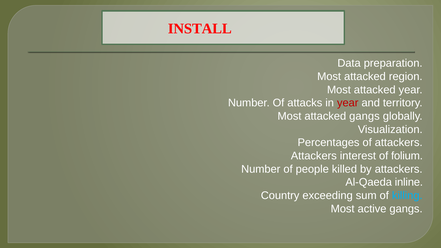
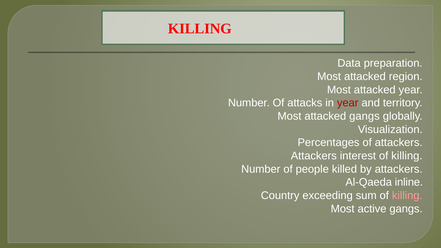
INSTALL at (200, 29): INSTALL -> KILLING
interest of folium: folium -> killing
killing at (407, 196) colour: light blue -> pink
